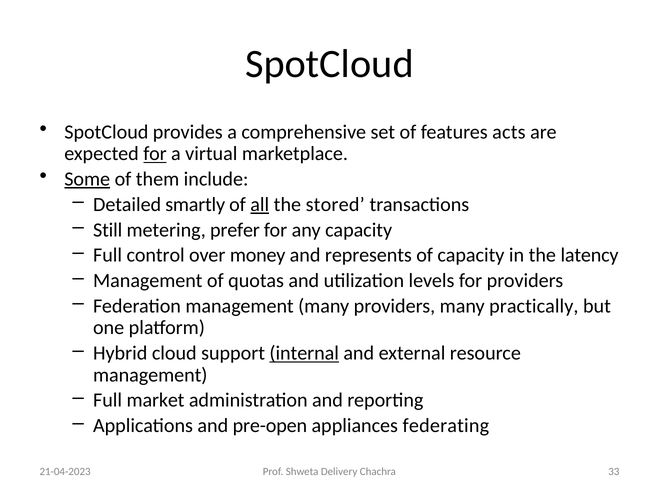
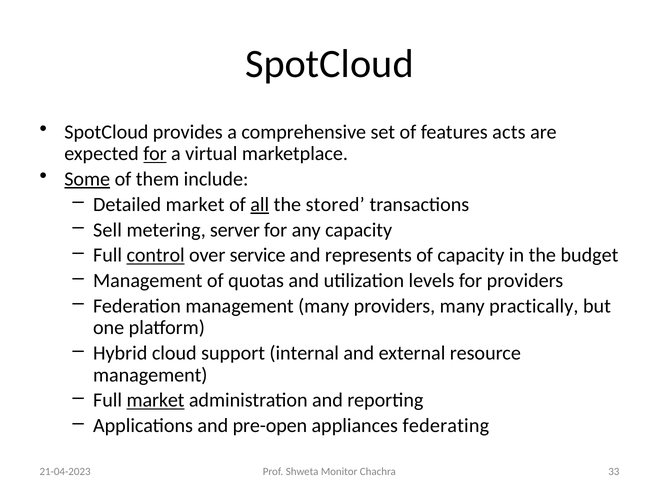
Detailed smartly: smartly -> market
Still: Still -> Sell
prefer: prefer -> server
control underline: none -> present
money: money -> service
latency: latency -> budget
internal underline: present -> none
market at (156, 401) underline: none -> present
Delivery: Delivery -> Monitor
